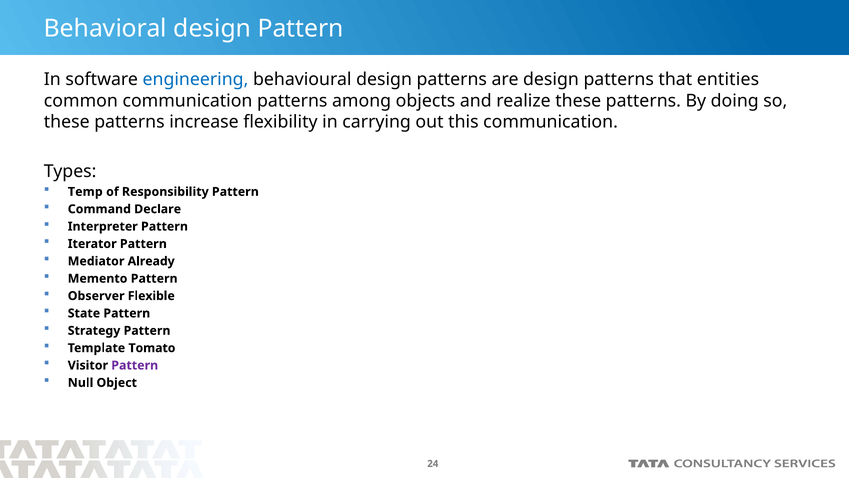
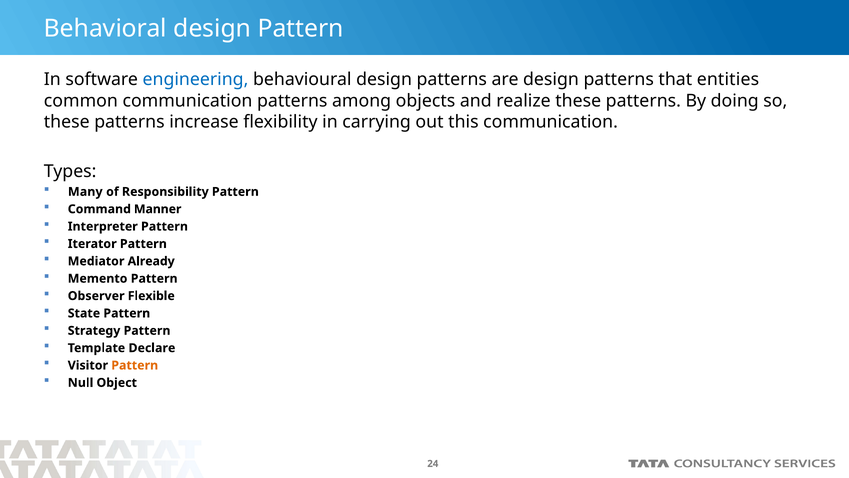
Temp: Temp -> Many
Declare: Declare -> Manner
Tomato: Tomato -> Declare
Pattern at (135, 365) colour: purple -> orange
